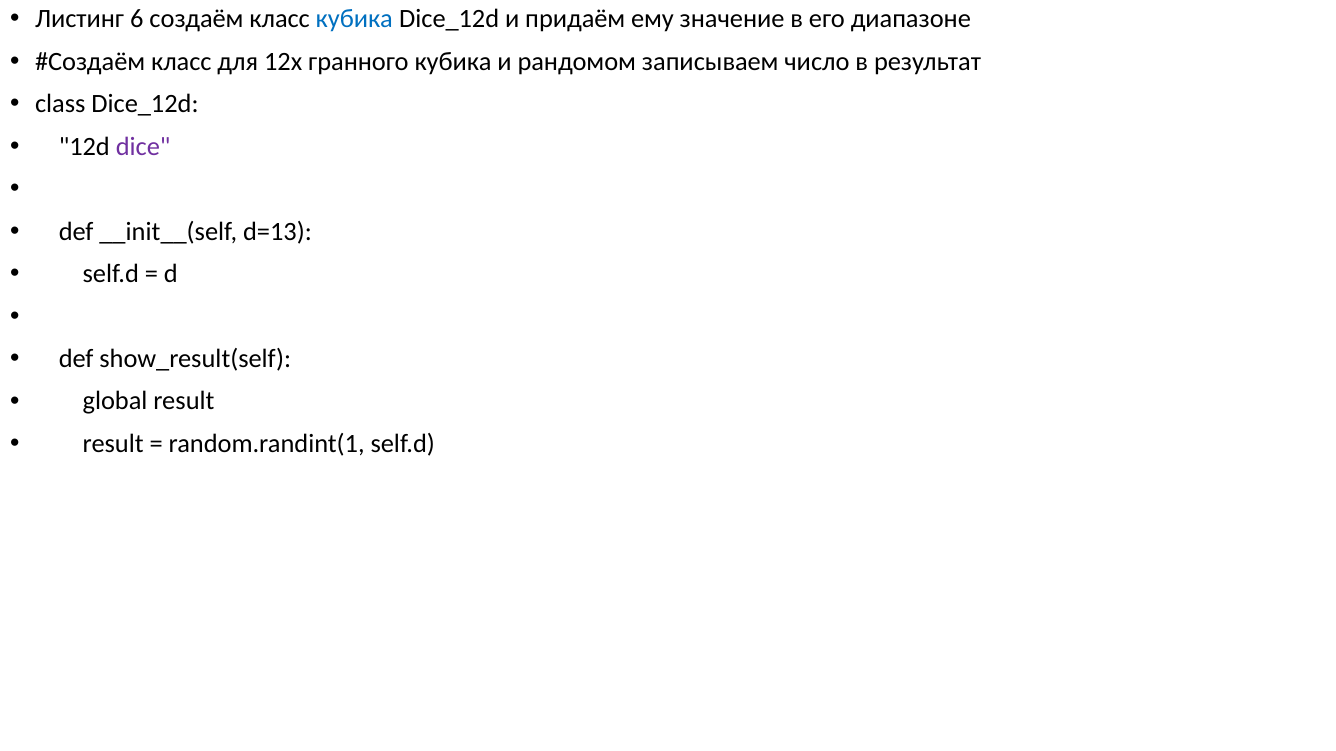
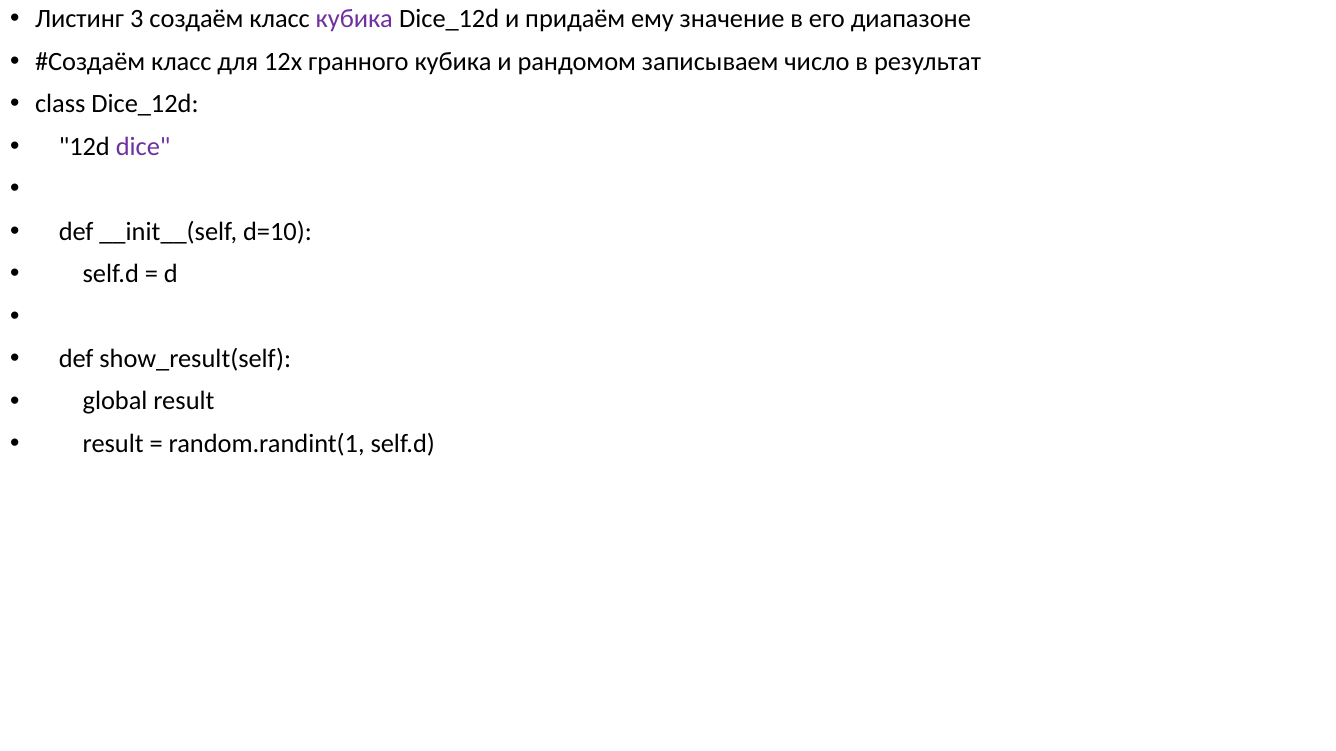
6: 6 -> 3
кубика at (354, 19) colour: blue -> purple
d=13: d=13 -> d=10
